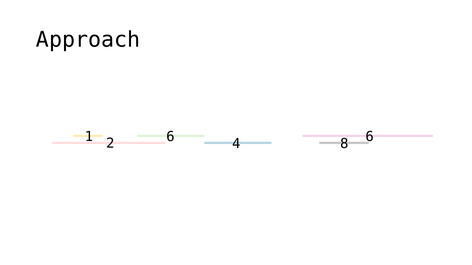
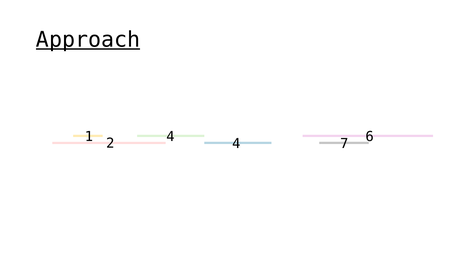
Approach underline: none -> present
2 6: 6 -> 4
8: 8 -> 7
